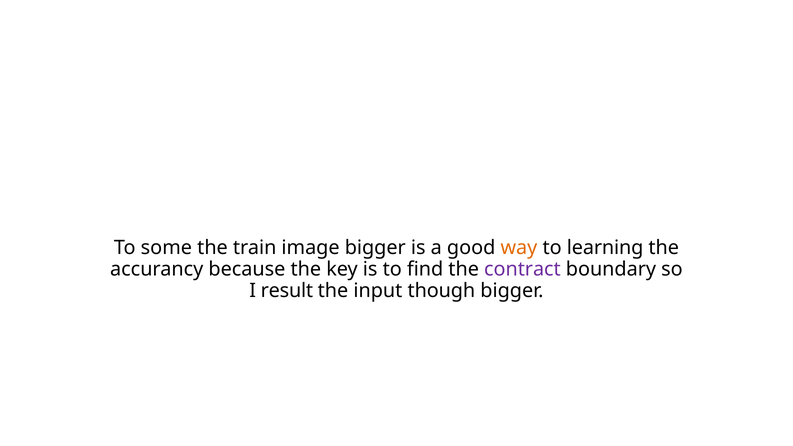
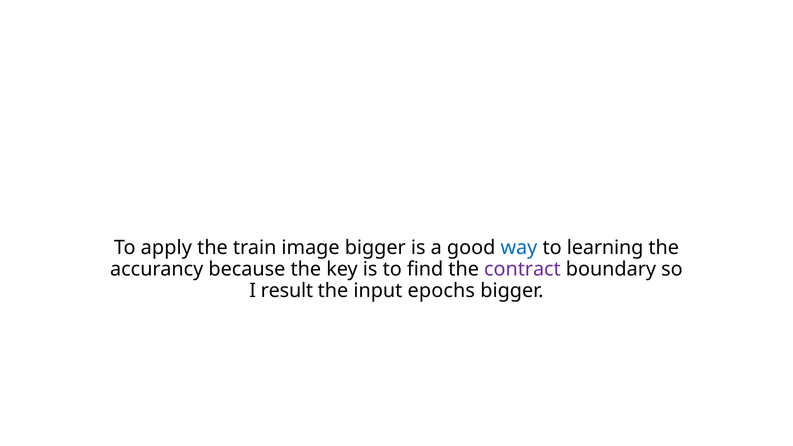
some: some -> apply
way colour: orange -> blue
though: though -> epochs
